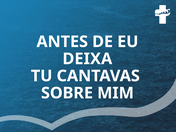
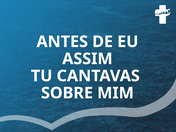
DEIXA: DEIXA -> ASSIM
